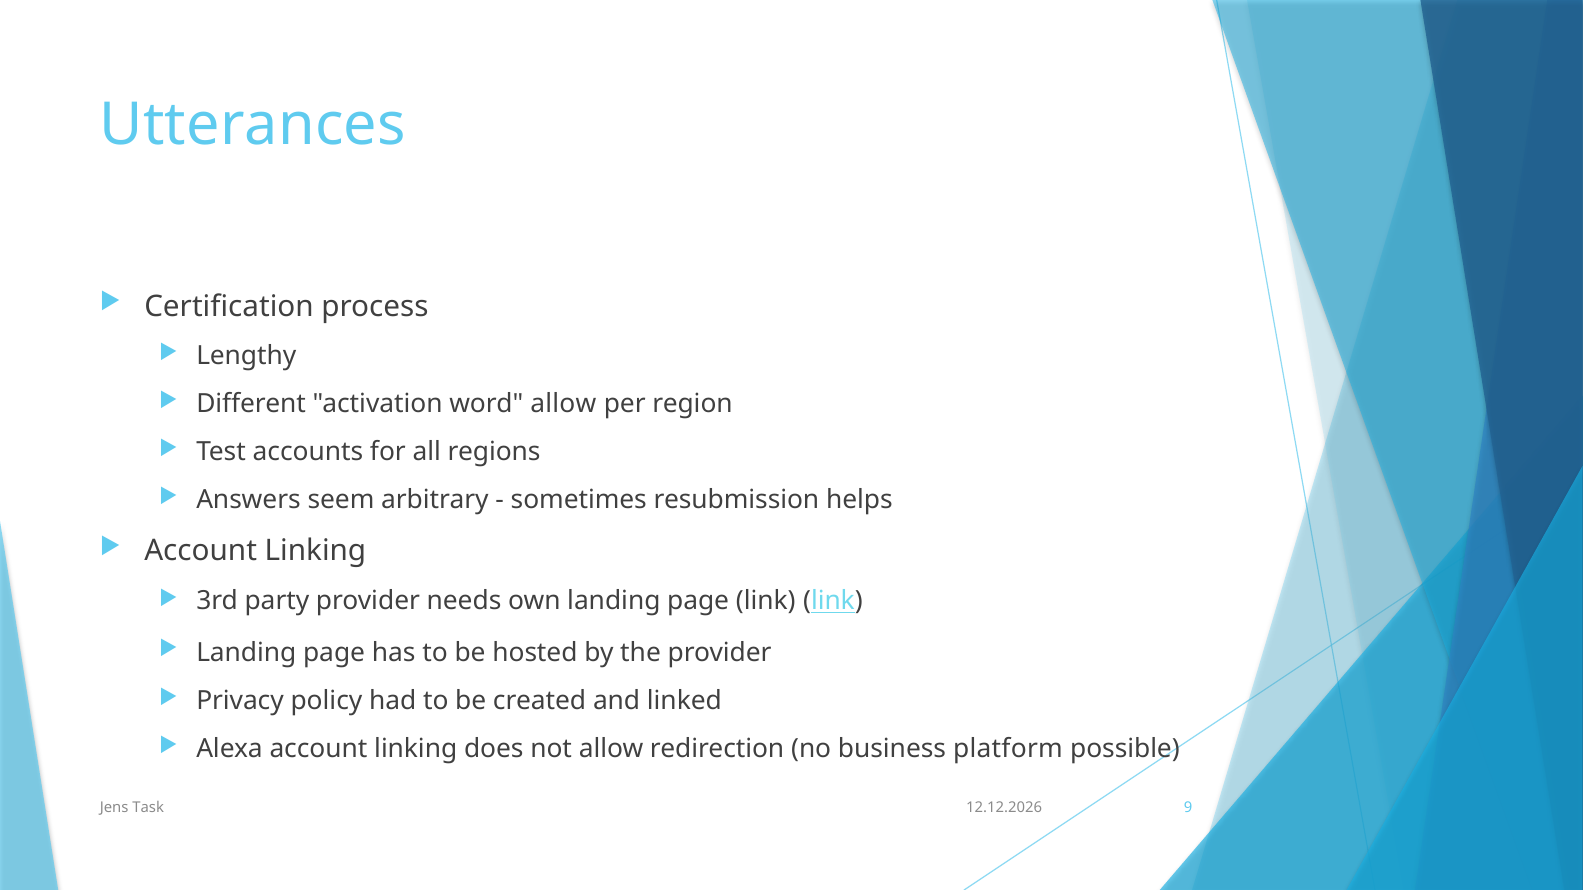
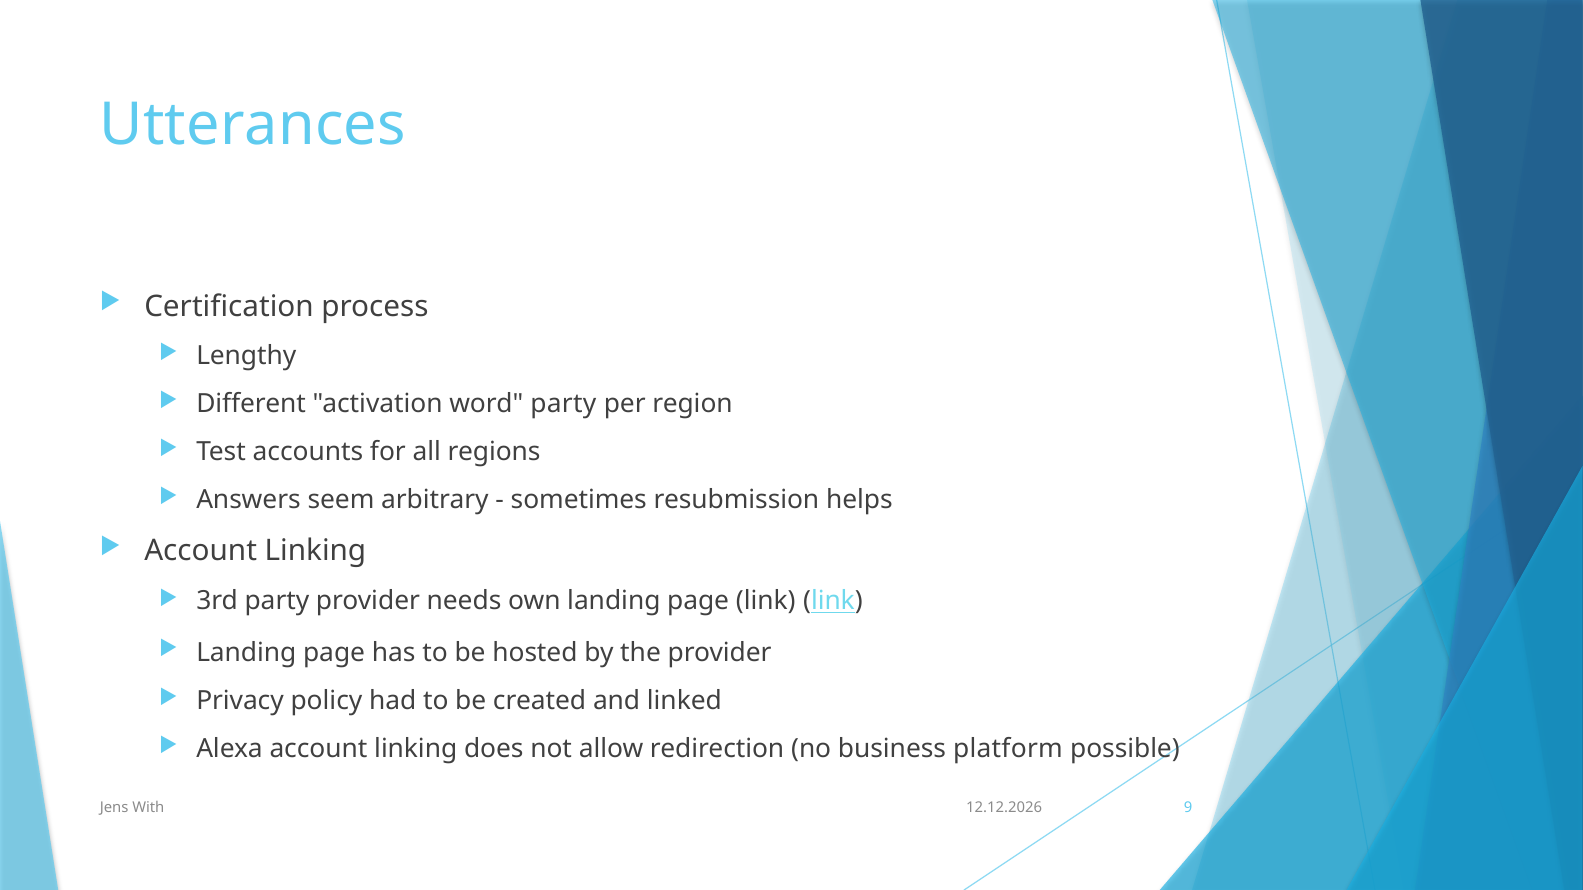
word allow: allow -> party
Task: Task -> With
